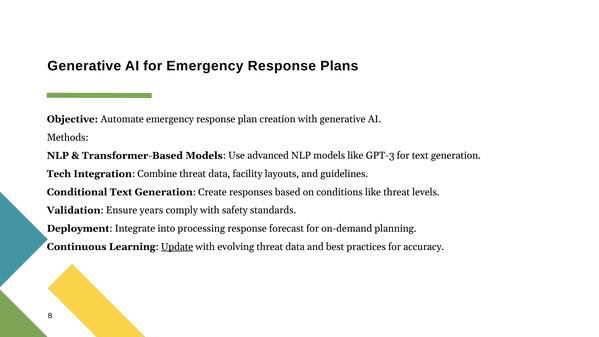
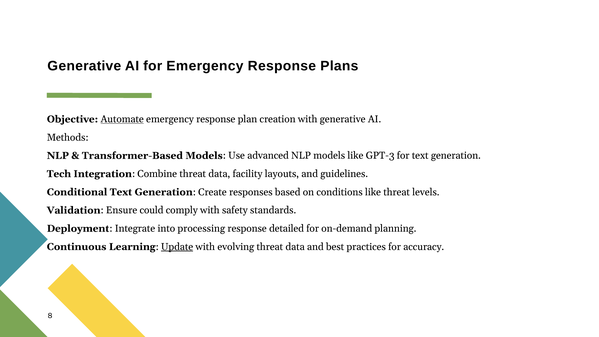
Automate underline: none -> present
years: years -> could
forecast: forecast -> detailed
